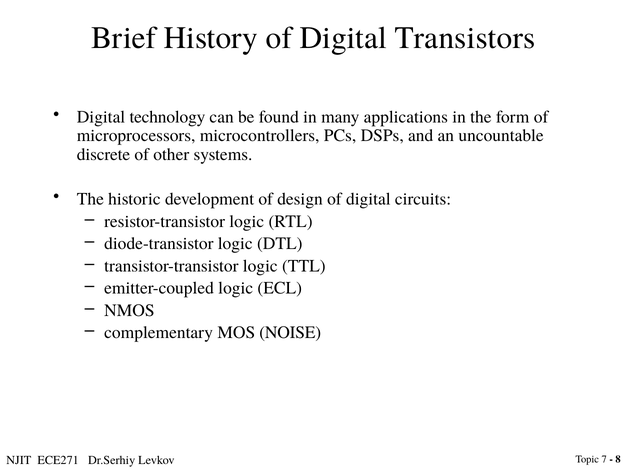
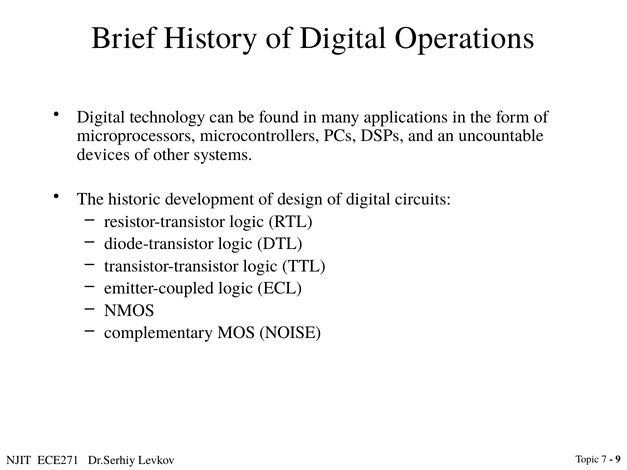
Transistors: Transistors -> Operations
discrete: discrete -> devices
8: 8 -> 9
